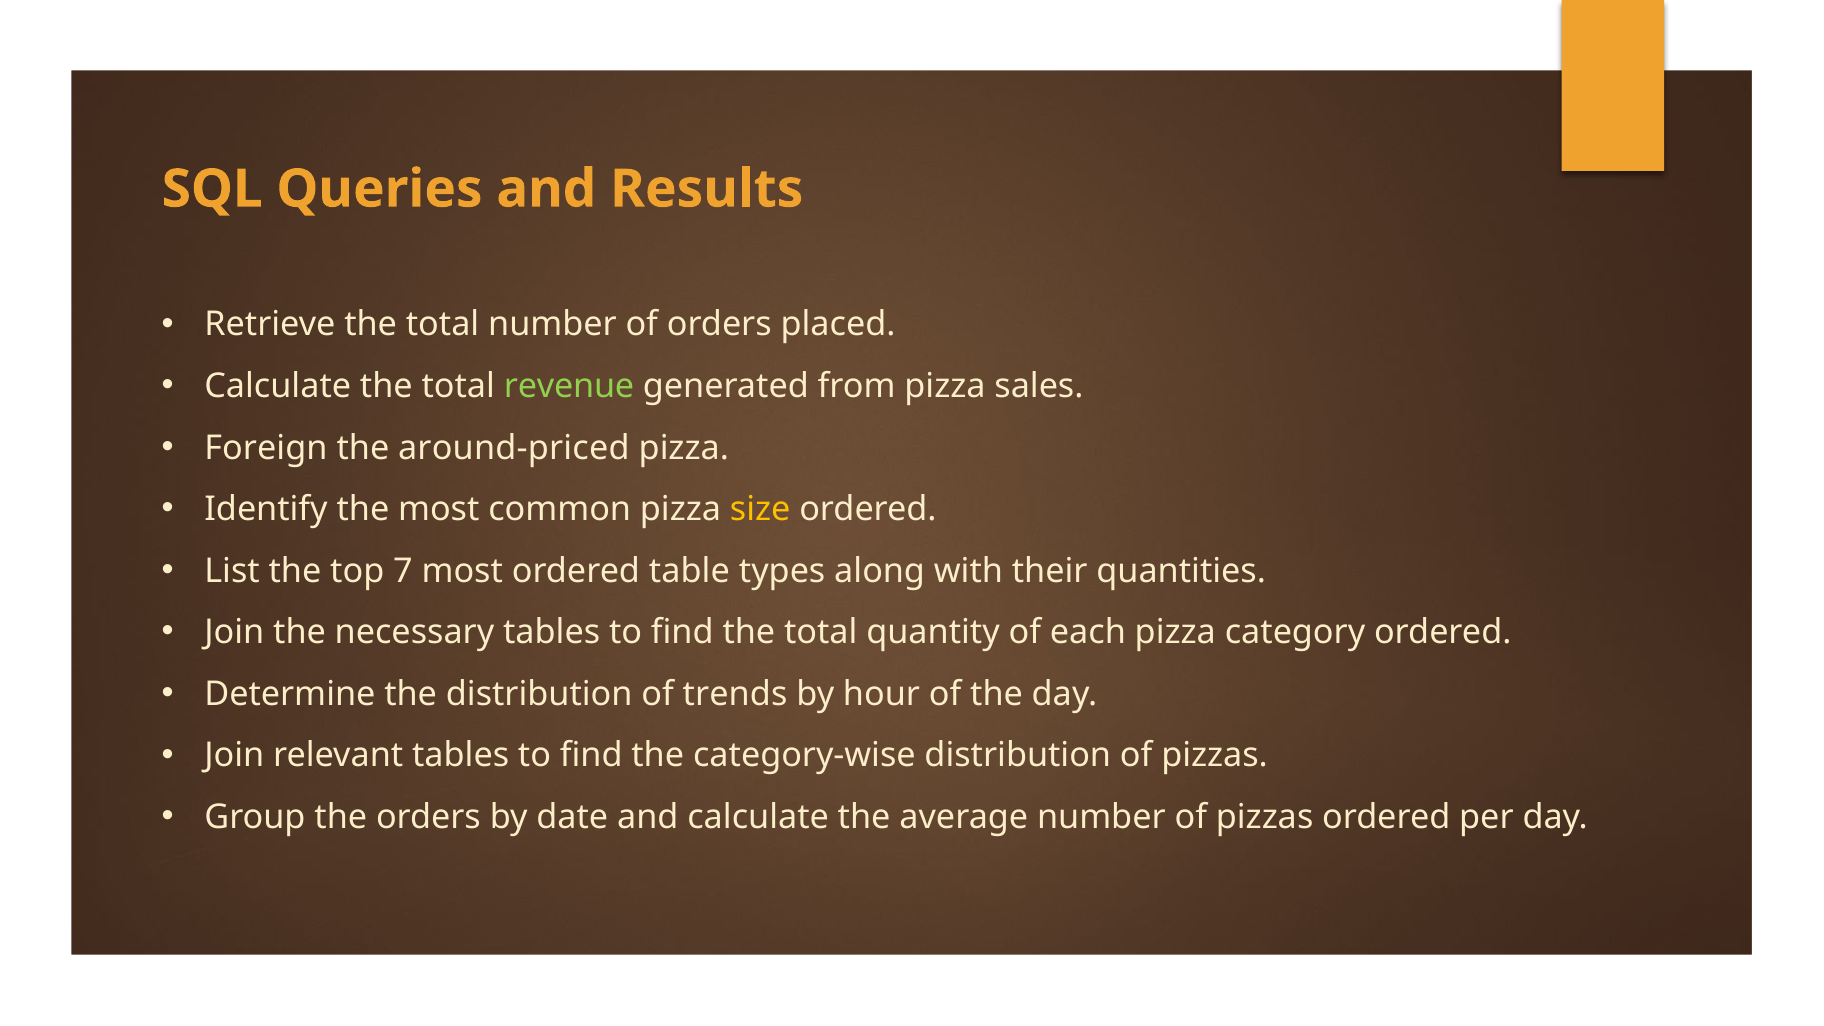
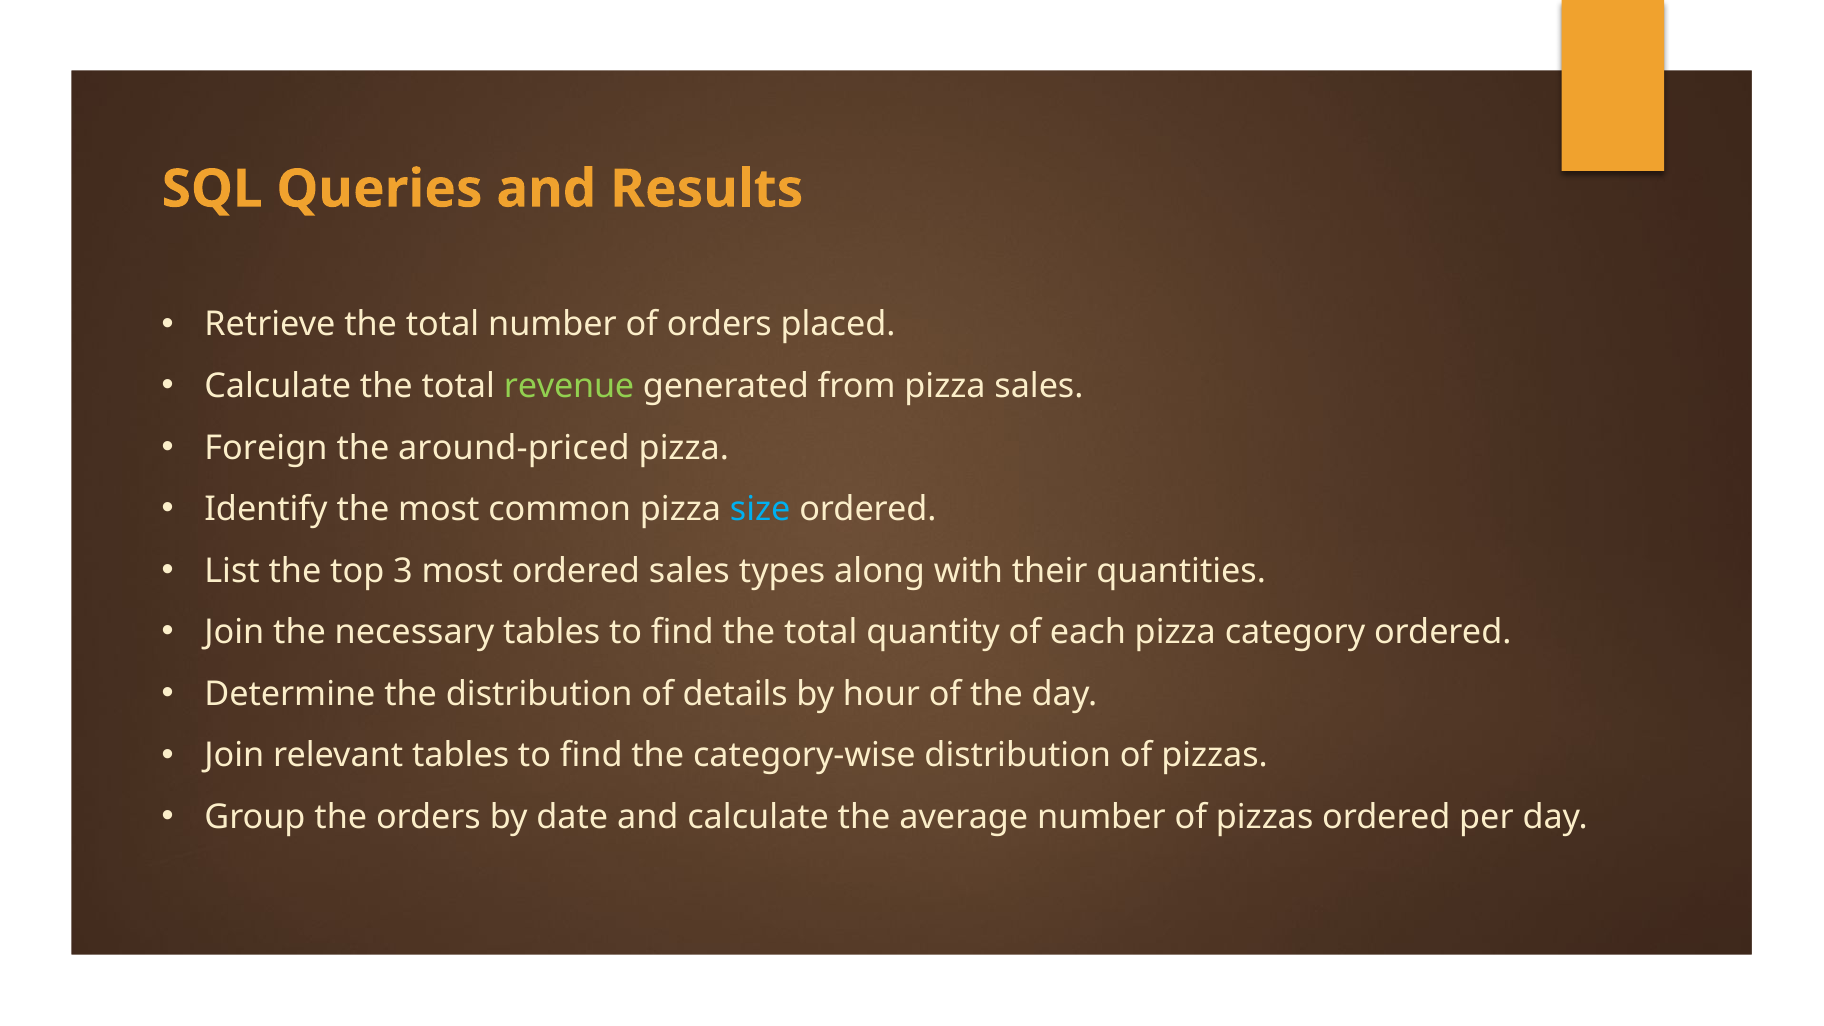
size colour: yellow -> light blue
7: 7 -> 3
ordered table: table -> sales
trends: trends -> details
